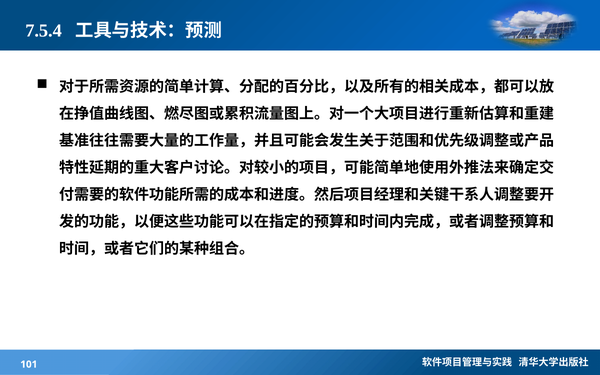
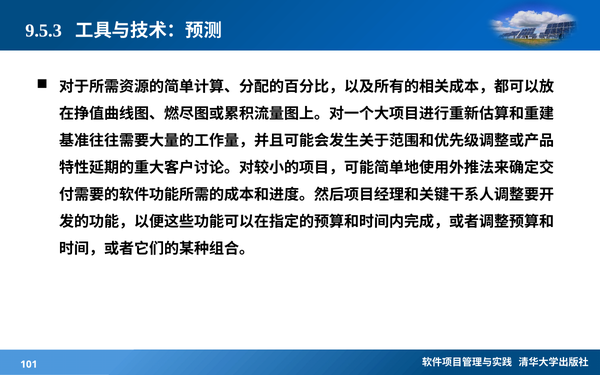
7.5.4: 7.5.4 -> 9.5.3
